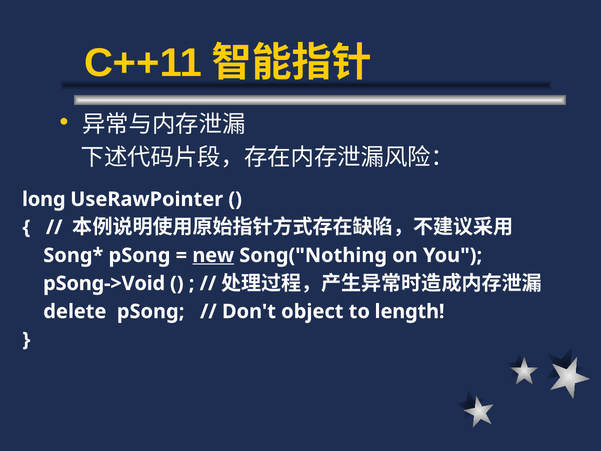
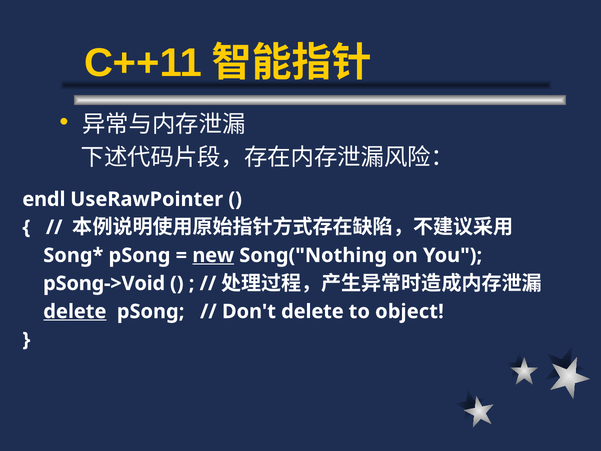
long: long -> endl
delete at (75, 311) underline: none -> present
Don't object: object -> delete
length: length -> object
